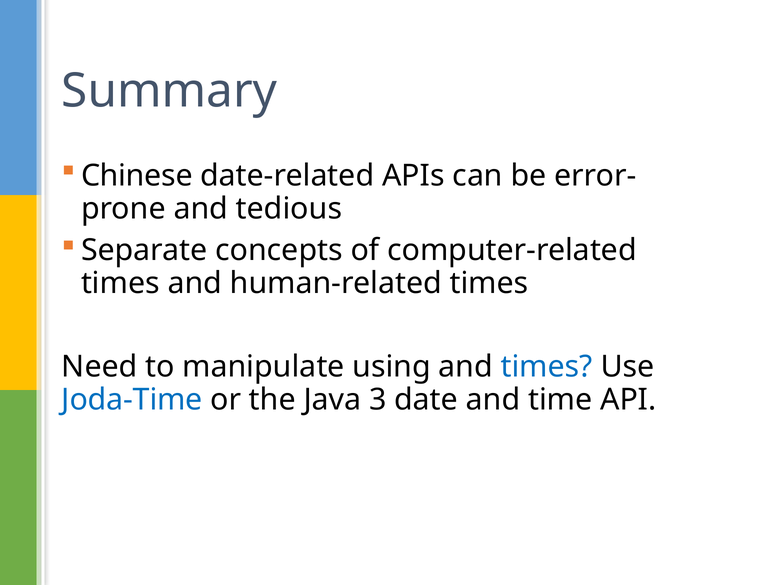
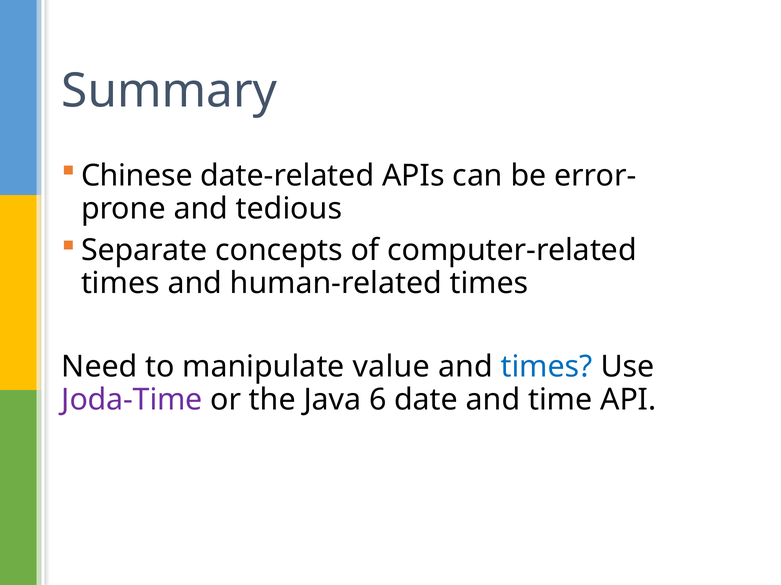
using: using -> value
Joda-Time colour: blue -> purple
3: 3 -> 6
